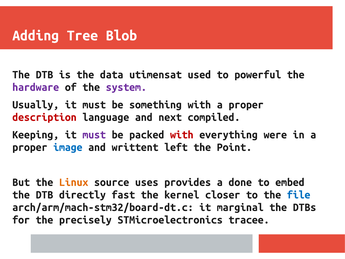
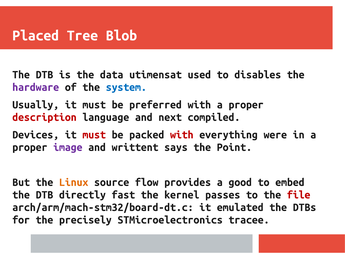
Adding: Adding -> Placed
powerful: powerful -> disables
system colour: purple -> blue
something: something -> preferred
Keeping: Keeping -> Devices
must at (94, 135) colour: purple -> red
image colour: blue -> purple
left: left -> says
uses: uses -> flow
done: done -> good
closer: closer -> passes
file colour: blue -> red
marginal: marginal -> emulated
